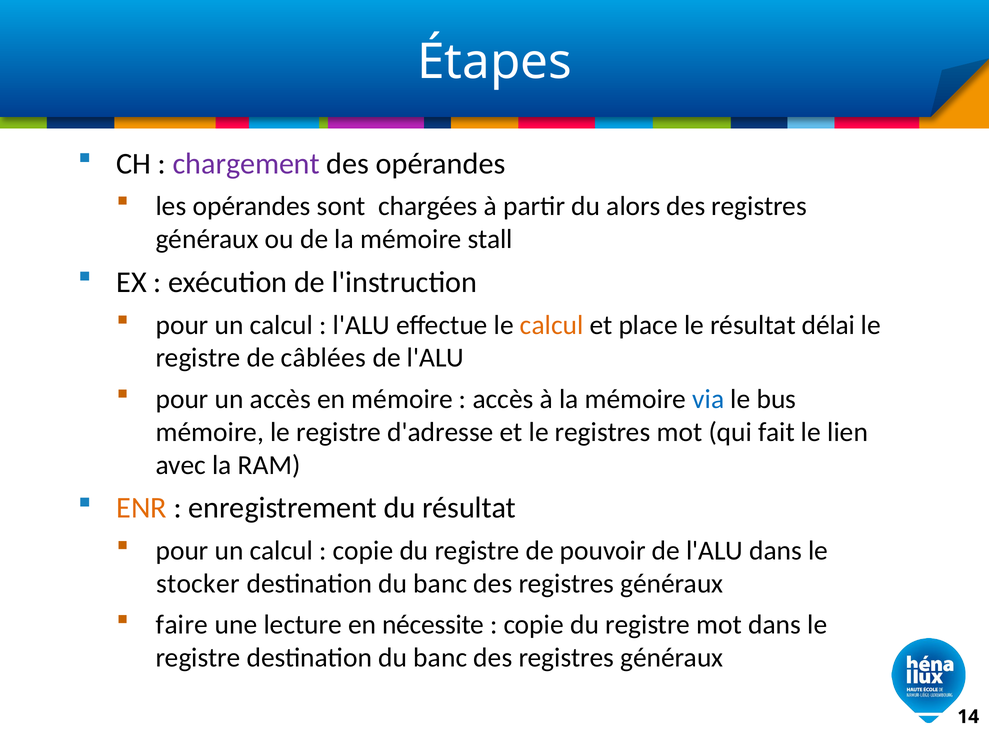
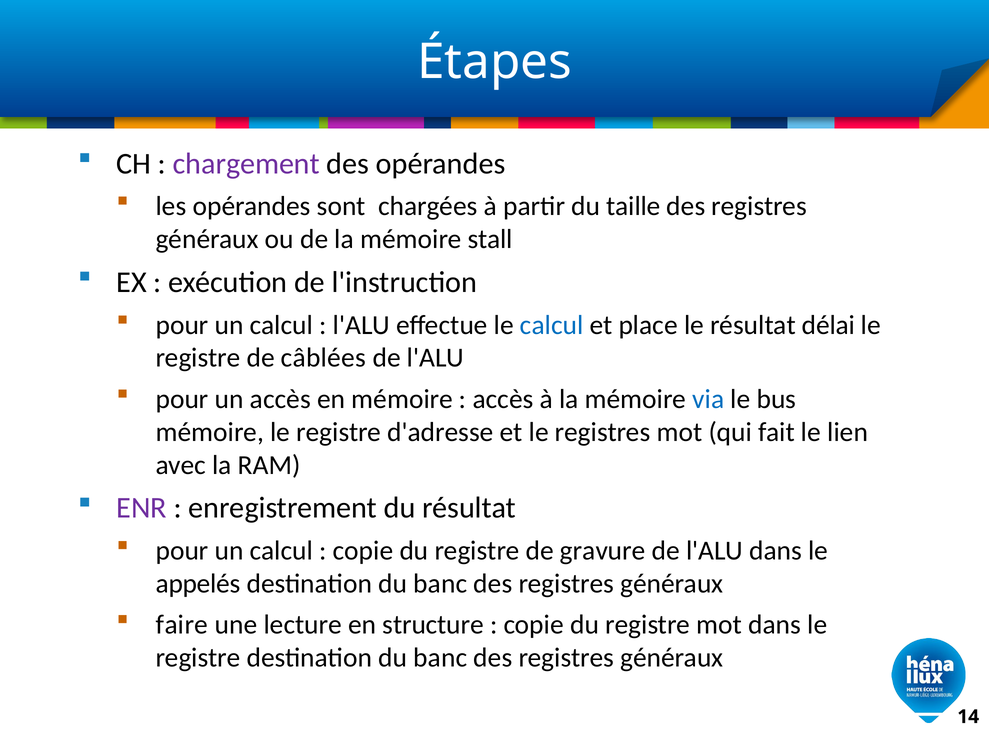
alors: alors -> taille
calcul at (552, 325) colour: orange -> blue
ENR colour: orange -> purple
pouvoir: pouvoir -> gravure
stocker: stocker -> appelés
nécessite: nécessite -> structure
